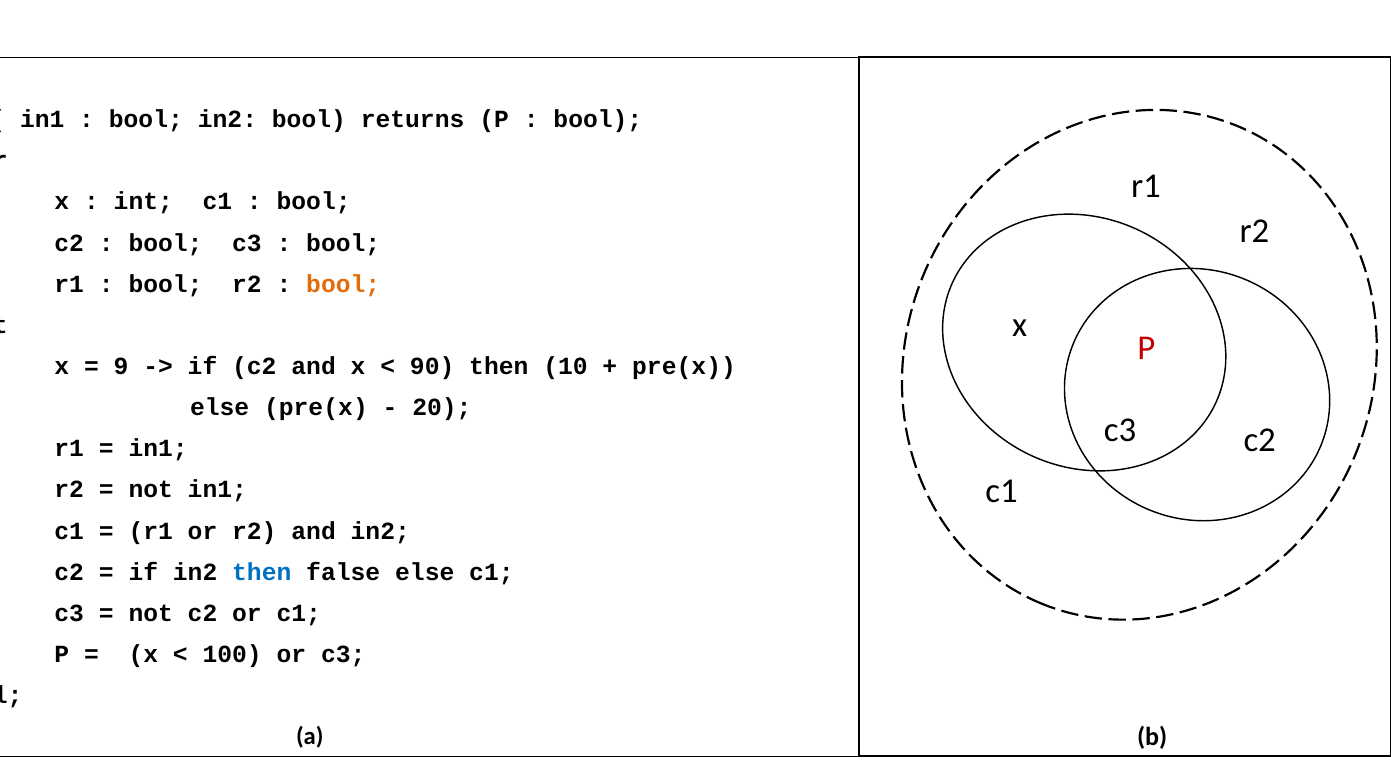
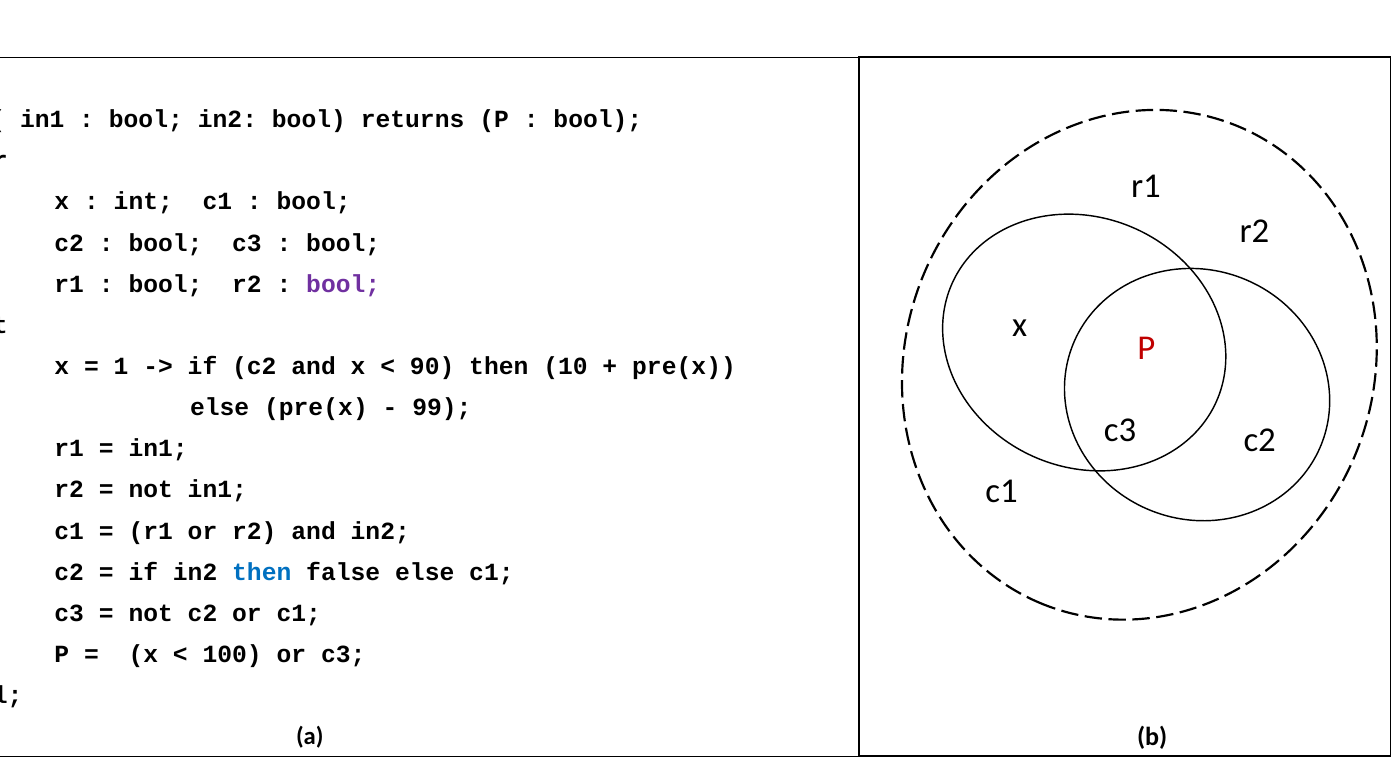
bool at (343, 284) colour: orange -> purple
9: 9 -> 1
20: 20 -> 99
